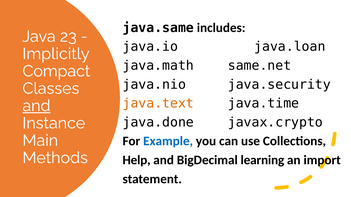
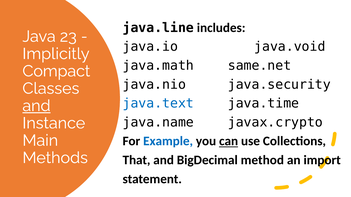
java.same: java.same -> java.line
java.loan: java.loan -> java.void
java.text colour: orange -> blue
java.done: java.done -> java.name
can underline: none -> present
Help: Help -> That
learning: learning -> method
